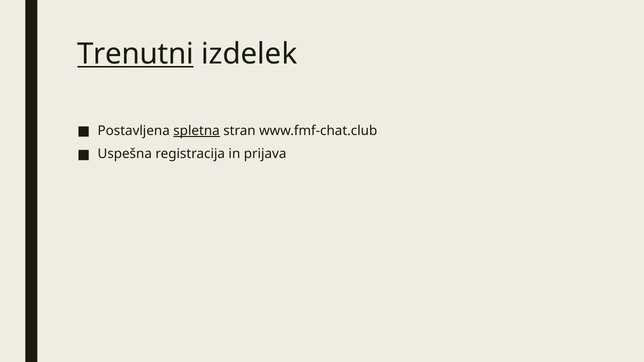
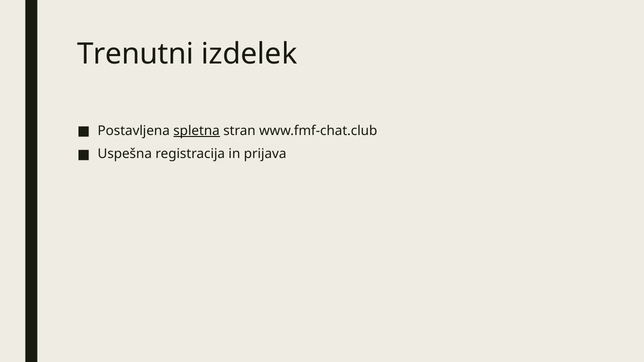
Trenutni underline: present -> none
